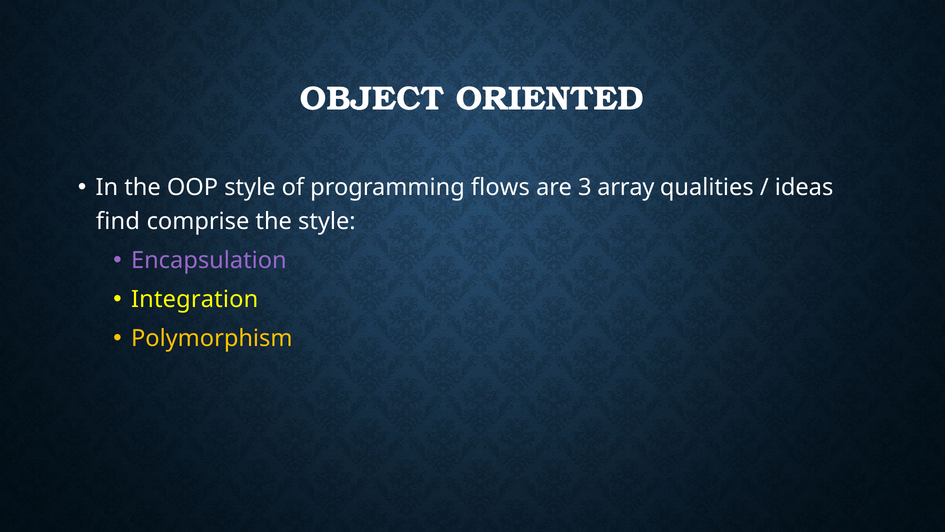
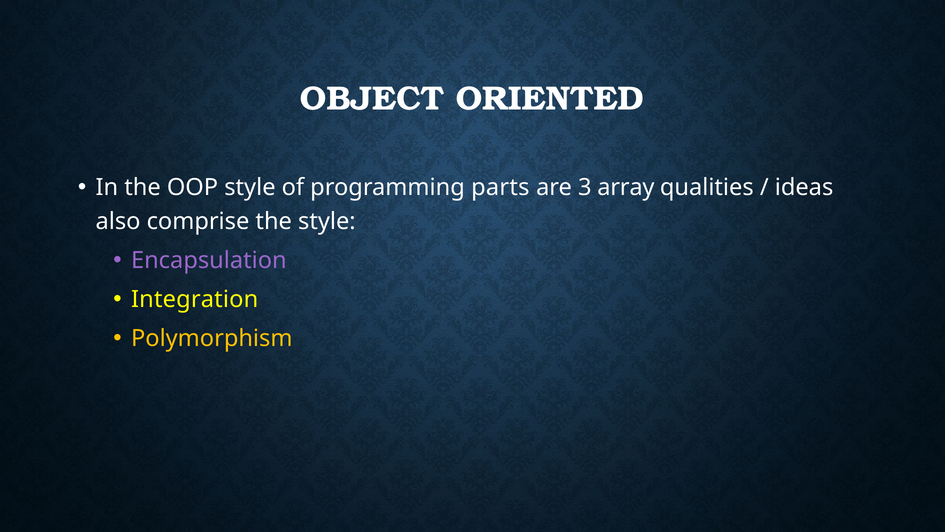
flows: flows -> parts
find: find -> also
